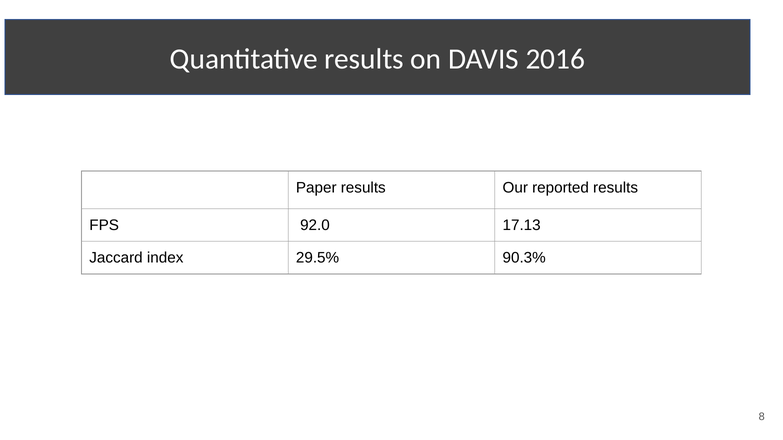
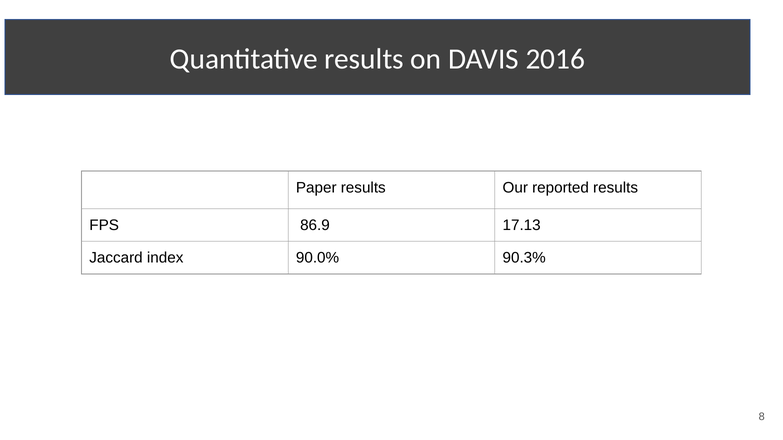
92.0: 92.0 -> 86.9
29.5%: 29.5% -> 90.0%
